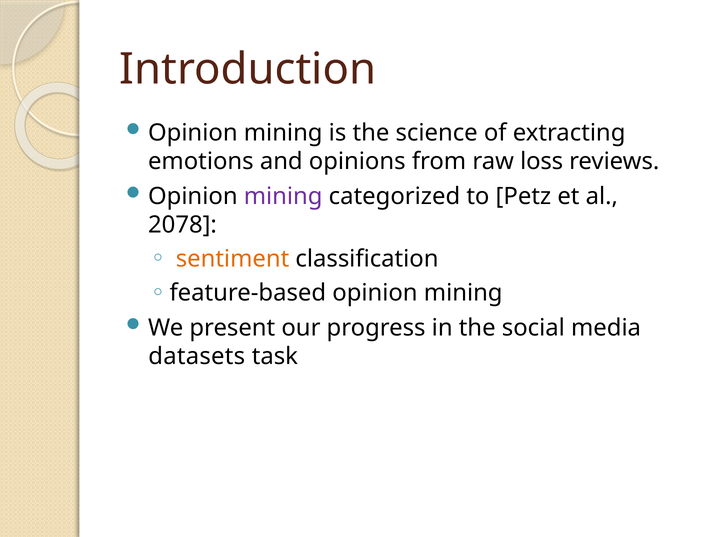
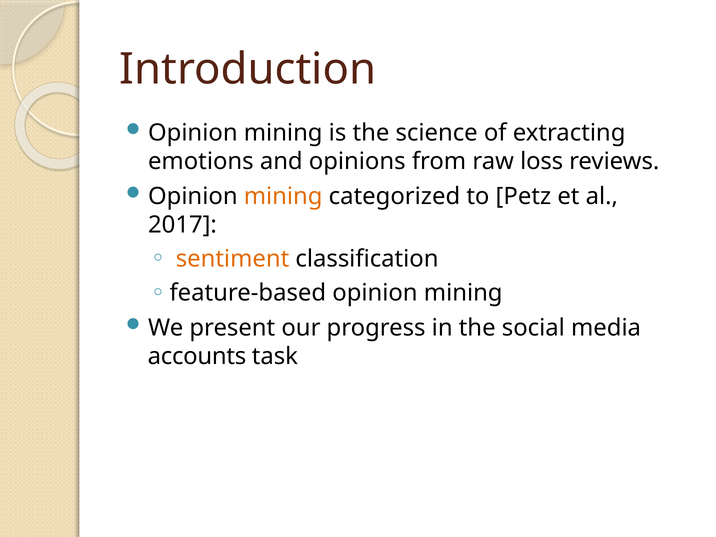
mining at (283, 196) colour: purple -> orange
2078: 2078 -> 2017
datasets: datasets -> accounts
